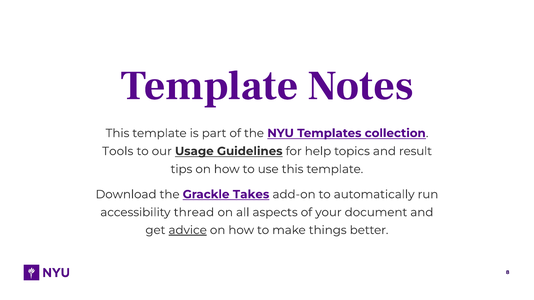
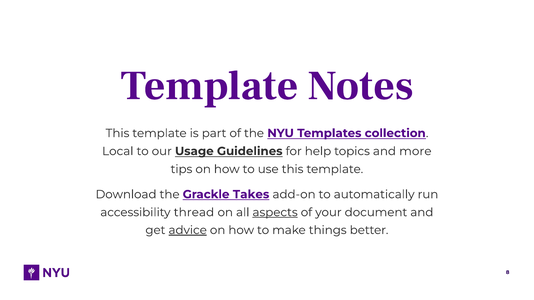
Tools: Tools -> Local
result: result -> more
aspects underline: none -> present
